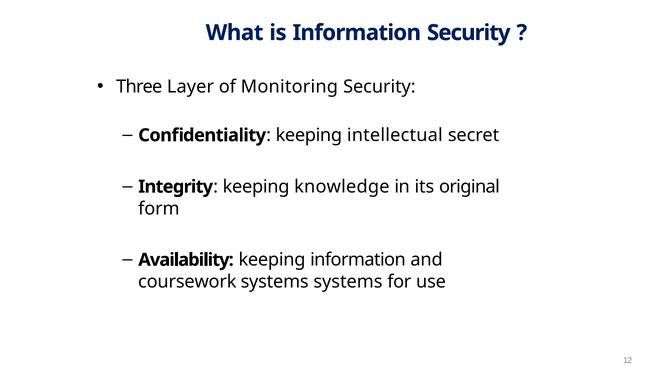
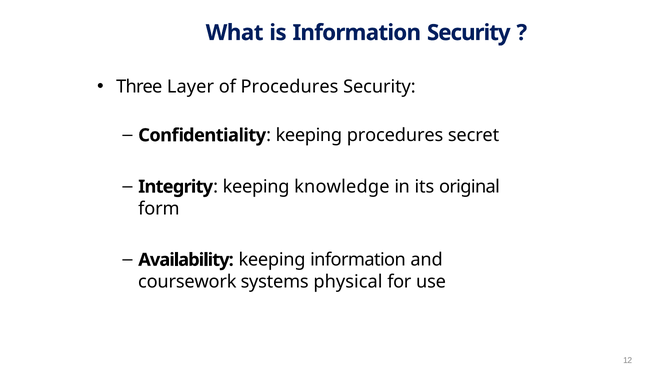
of Monitoring: Monitoring -> Procedures
keeping intellectual: intellectual -> procedures
systems systems: systems -> physical
